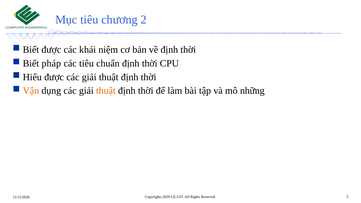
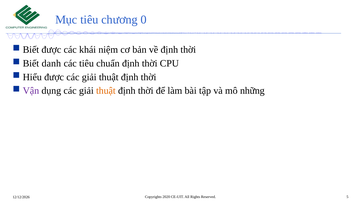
2: 2 -> 0
pháp: pháp -> danh
Vận colour: orange -> purple
